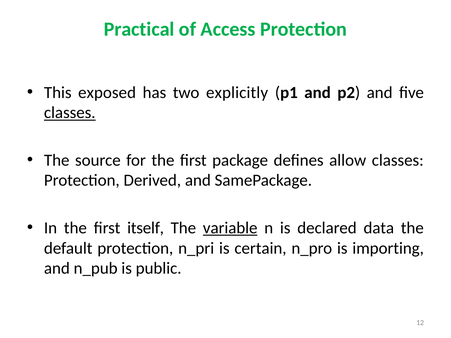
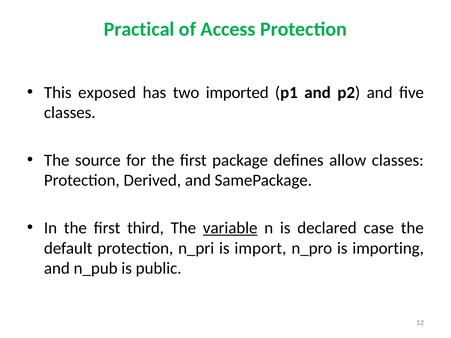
explicitly: explicitly -> imported
classes at (70, 113) underline: present -> none
itself: itself -> third
data: data -> case
certain: certain -> import
